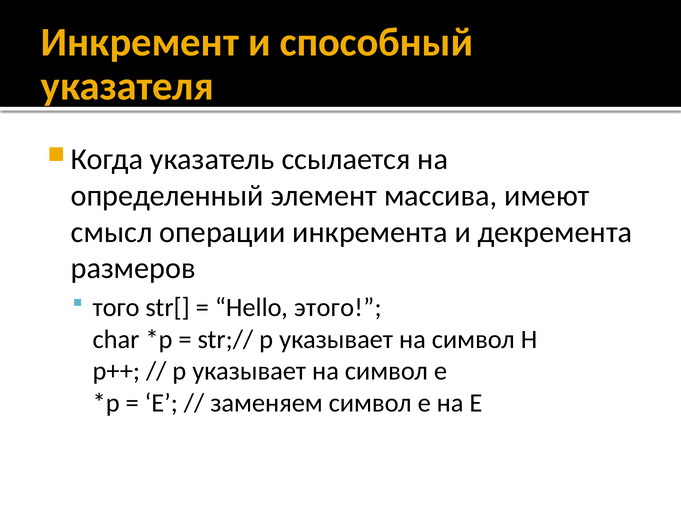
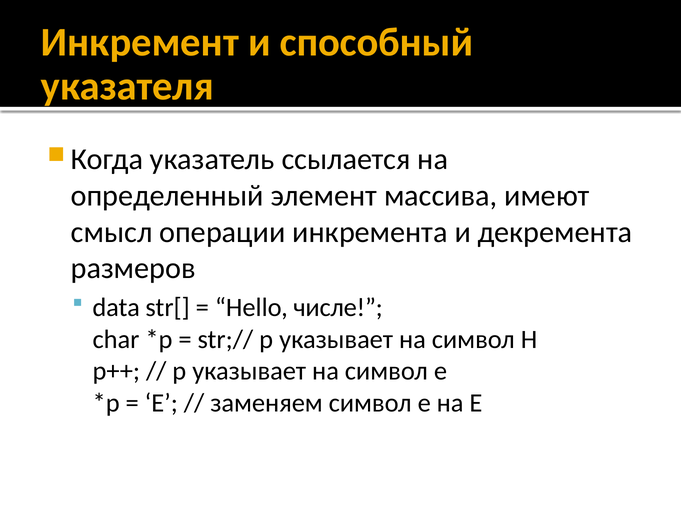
того: того -> data
этого: этого -> числе
